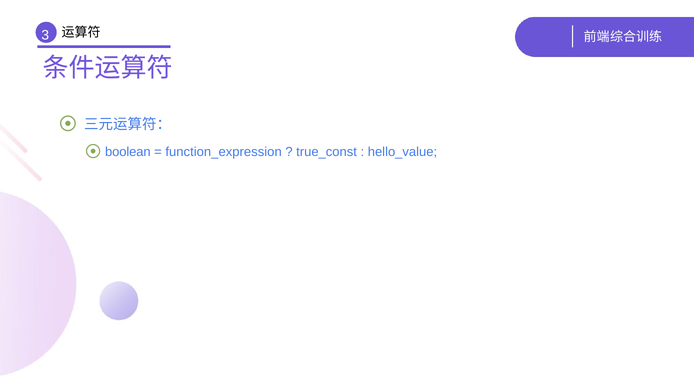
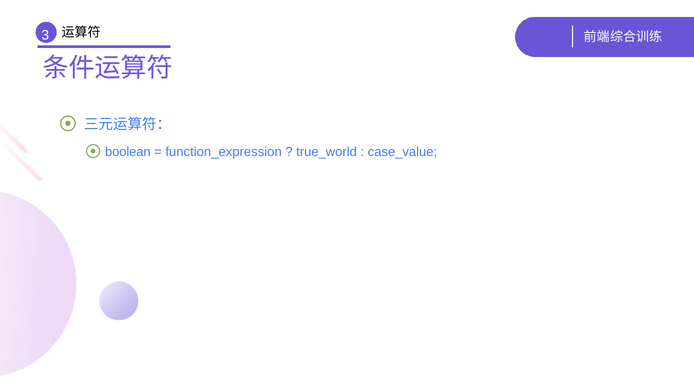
true_const: true_const -> true_world
hello_value: hello_value -> case_value
